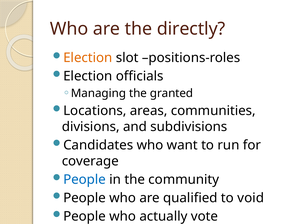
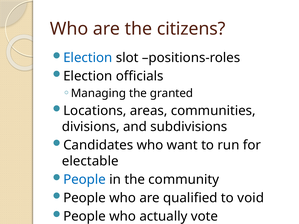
directly: directly -> citizens
Election at (88, 58) colour: orange -> blue
coverage: coverage -> electable
